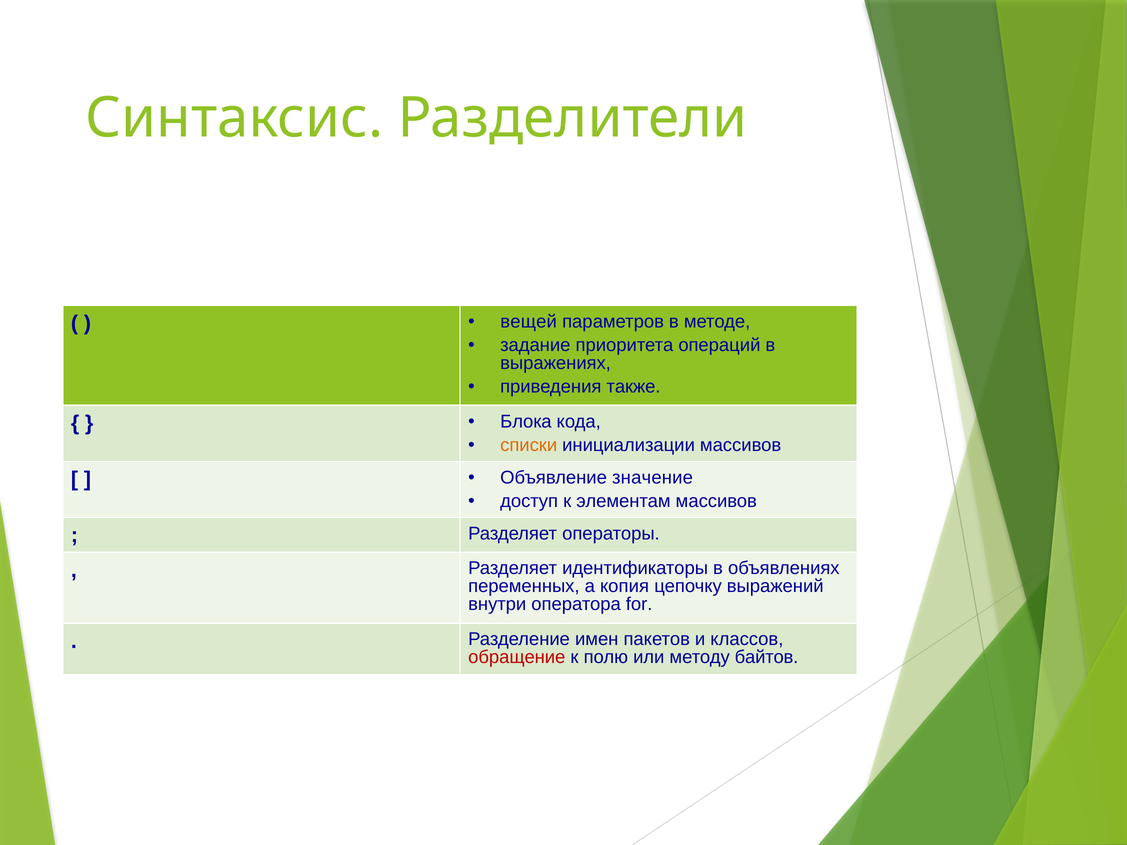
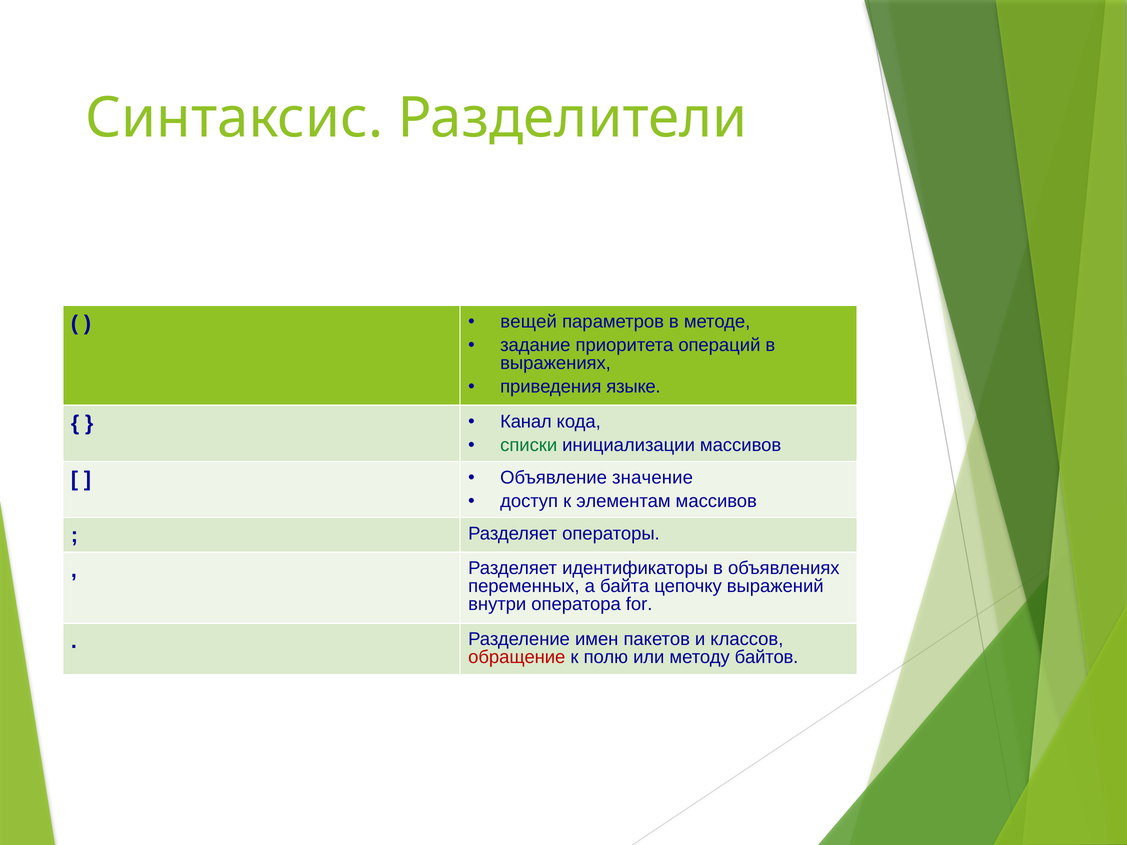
также: также -> языке
Блока: Блока -> Канал
списки colour: orange -> green
копия: копия -> байта
